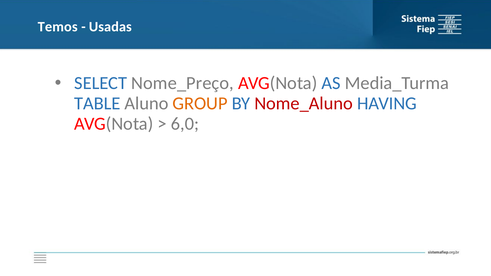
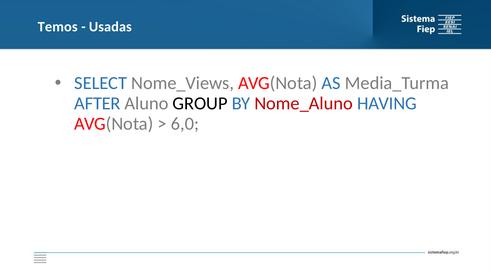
Nome_Preço: Nome_Preço -> Nome_Views
TABLE: TABLE -> AFTER
GROUP colour: orange -> black
